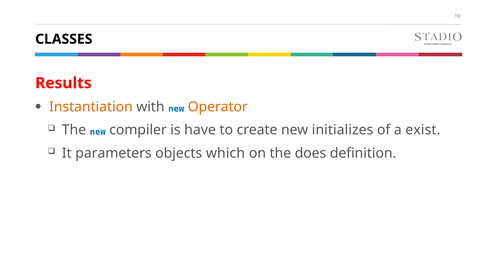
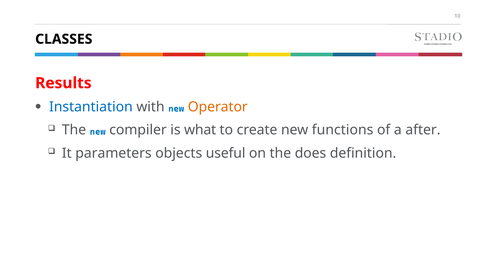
Instantiation colour: orange -> blue
have: have -> what
initializes: initializes -> functions
exist: exist -> after
which: which -> useful
